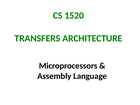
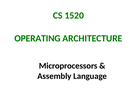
TRANSFERS: TRANSFERS -> OPERATING
